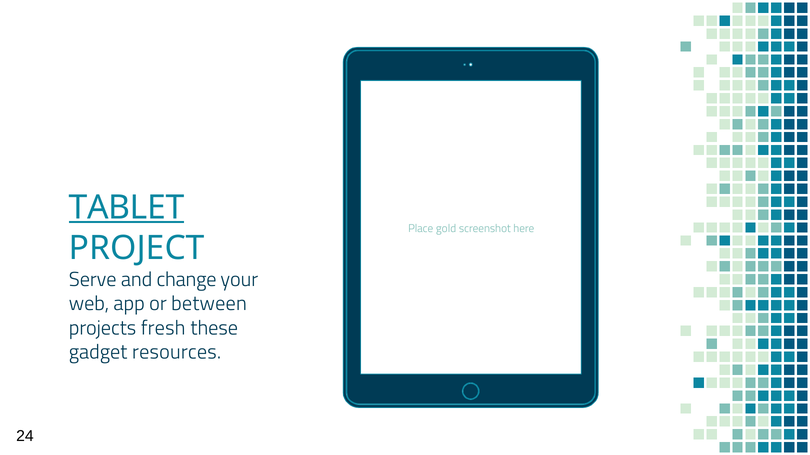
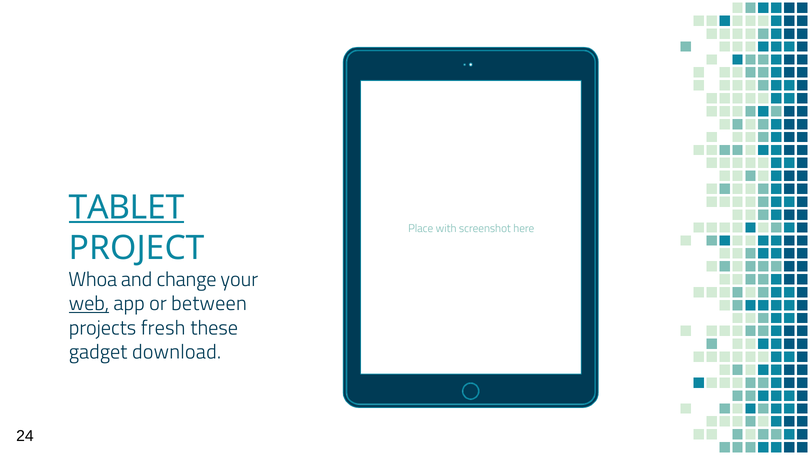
gold: gold -> with
Serve: Serve -> Whoa
web underline: none -> present
resources: resources -> download
